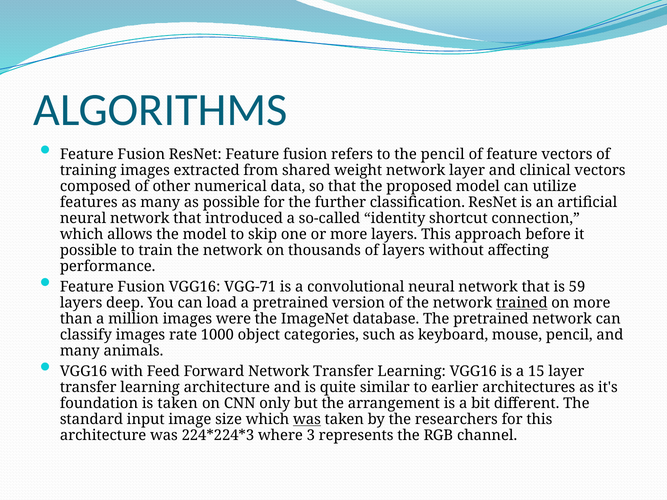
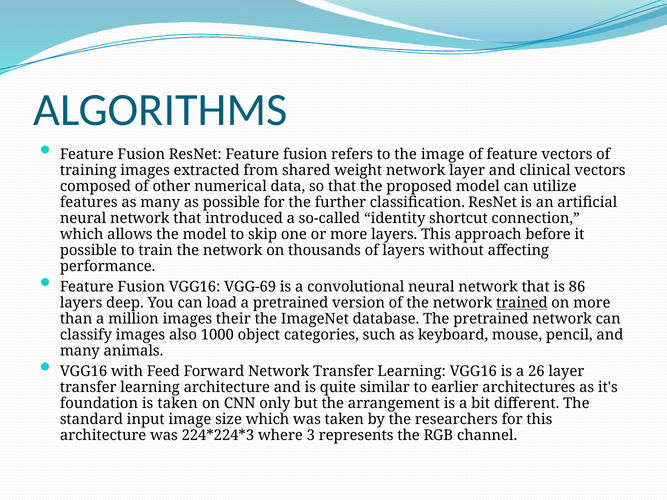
the pencil: pencil -> image
VGG-71: VGG-71 -> VGG-69
59: 59 -> 86
were: were -> their
rate: rate -> also
15: 15 -> 26
was at (307, 420) underline: present -> none
